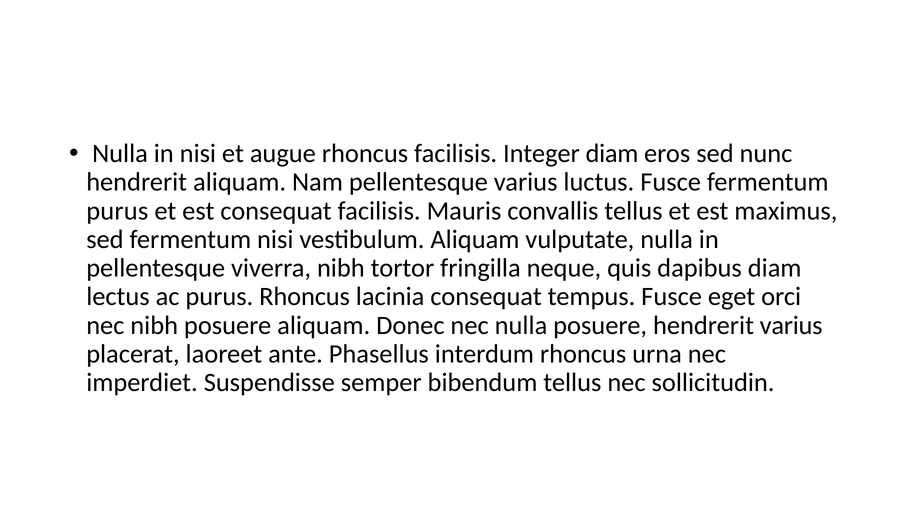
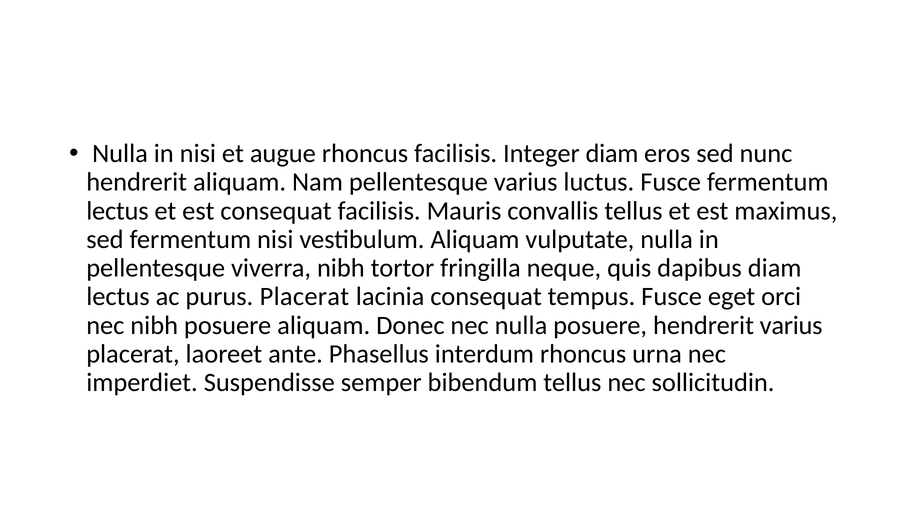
purus at (117, 211): purus -> lectus
purus Rhoncus: Rhoncus -> Placerat
